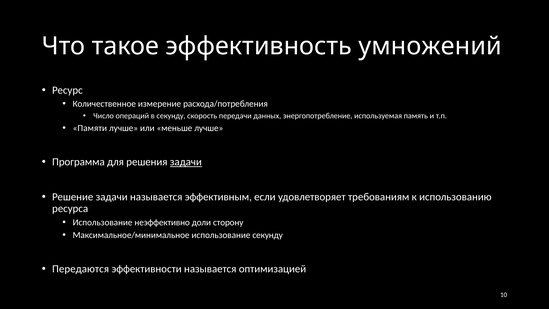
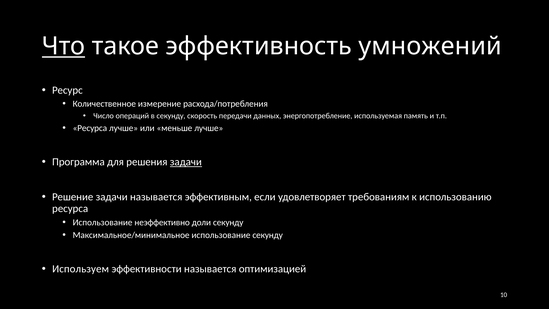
Что underline: none -> present
Памяти at (90, 128): Памяти -> Ресурса
доли сторону: сторону -> секунду
Передаются: Передаются -> Используем
